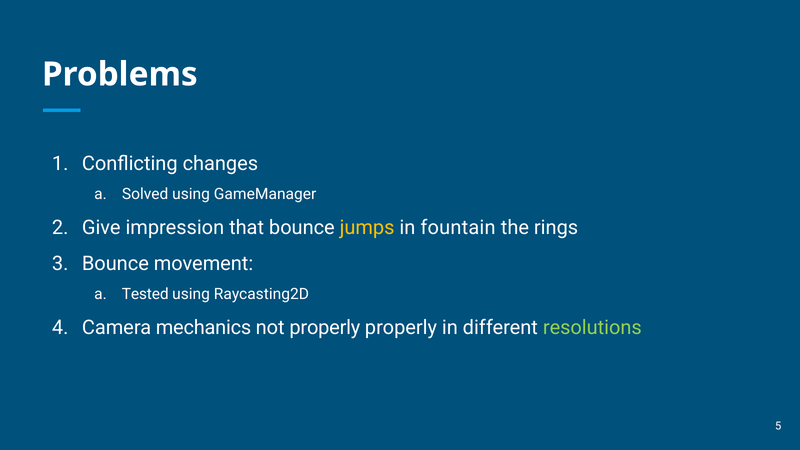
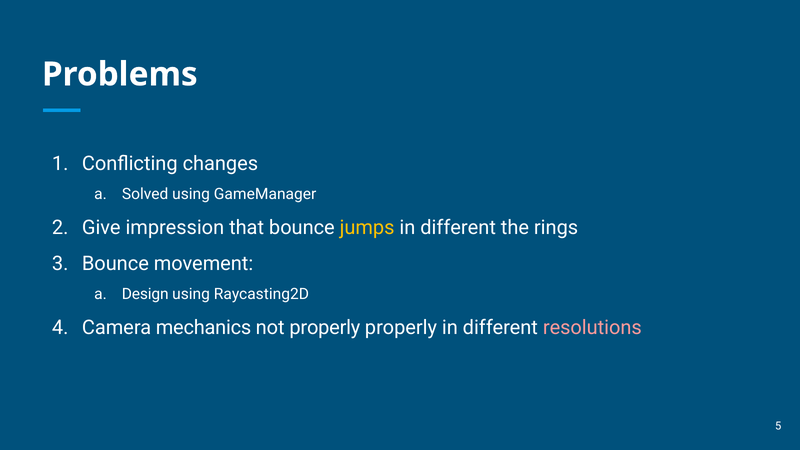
fountain at (458, 228): fountain -> different
Tested: Tested -> Design
resolutions colour: light green -> pink
